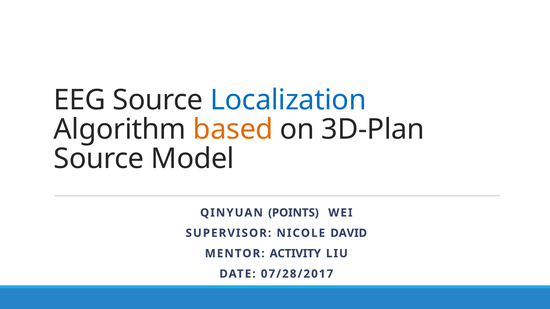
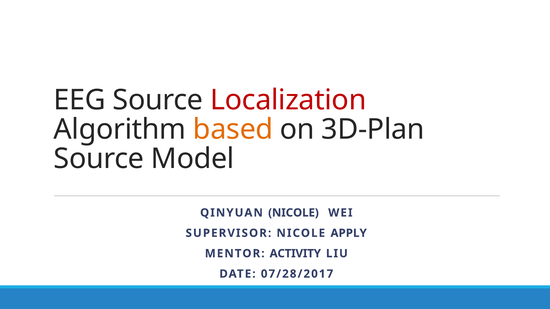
Localization colour: blue -> red
QINYUAN POINTS: POINTS -> NICOLE
DAVID: DAVID -> APPLY
